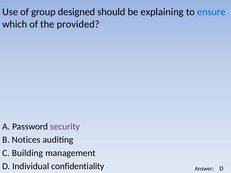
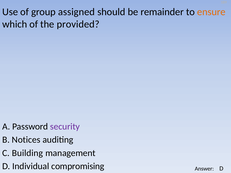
designed: designed -> assigned
explaining: explaining -> remainder
ensure colour: blue -> orange
confidentiality: confidentiality -> compromising
